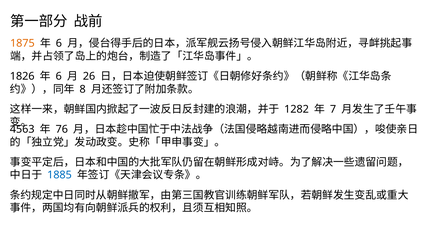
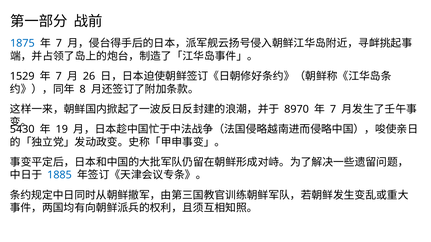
1875 colour: orange -> blue
6 at (59, 43): 6 -> 7
1826: 1826 -> 1529
6 at (59, 76): 6 -> 7
1282: 1282 -> 8970
4563: 4563 -> 5430
76: 76 -> 19
